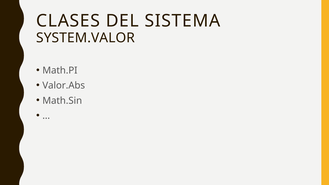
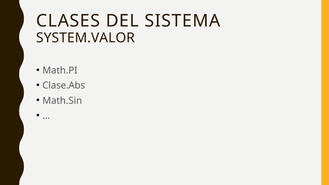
Valor.Abs: Valor.Abs -> Clase.Abs
